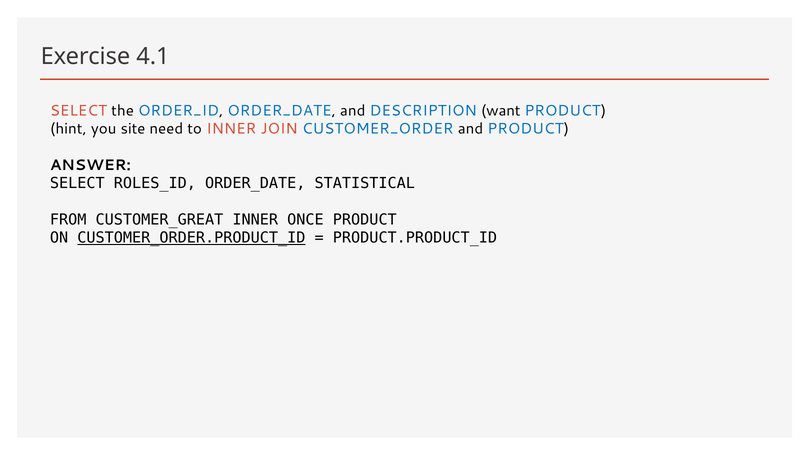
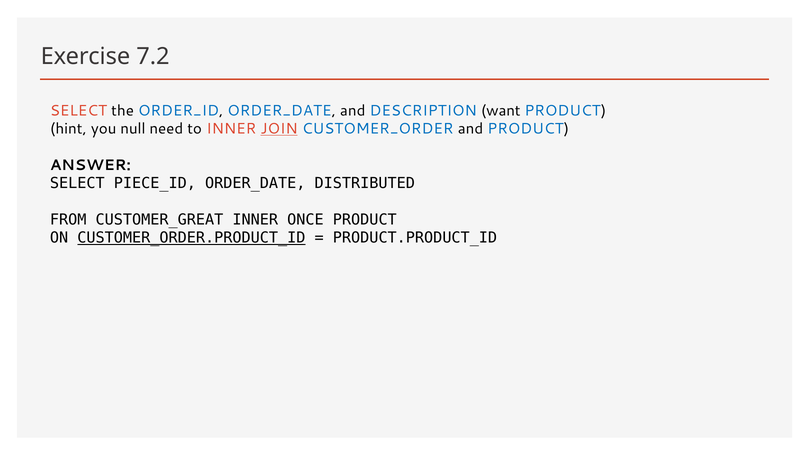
4.1: 4.1 -> 7.2
site: site -> null
JOIN underline: none -> present
ROLES_ID: ROLES_ID -> PIECE_ID
STATISTICAL: STATISTICAL -> DISTRIBUTED
